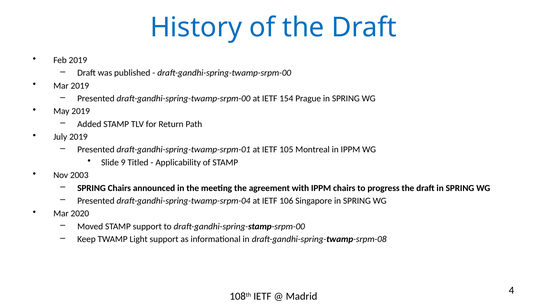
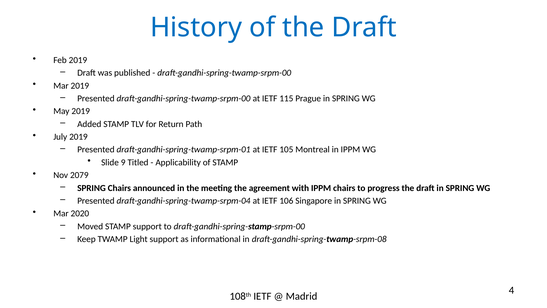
154: 154 -> 115
2003: 2003 -> 2079
